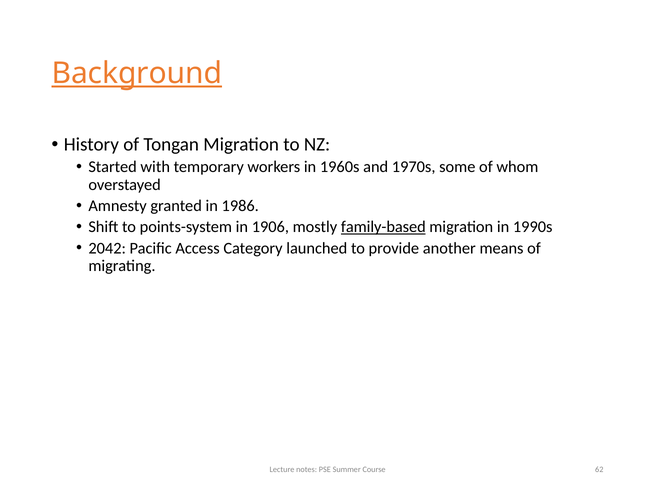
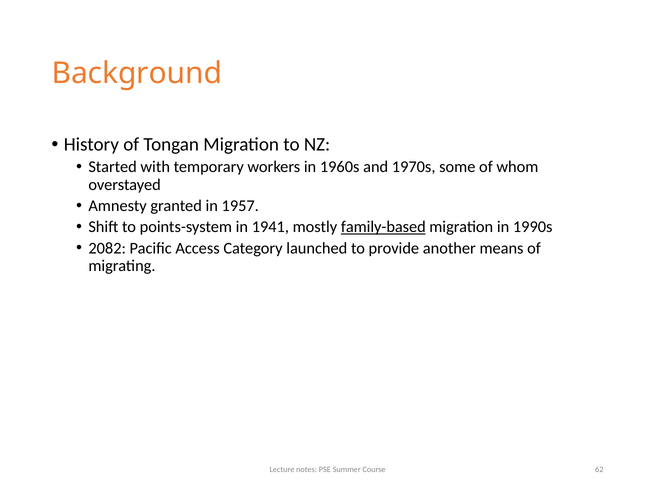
Background underline: present -> none
1986: 1986 -> 1957
1906: 1906 -> 1941
2042: 2042 -> 2082
